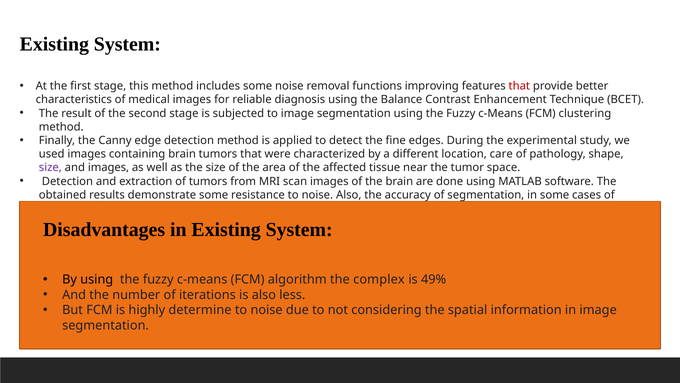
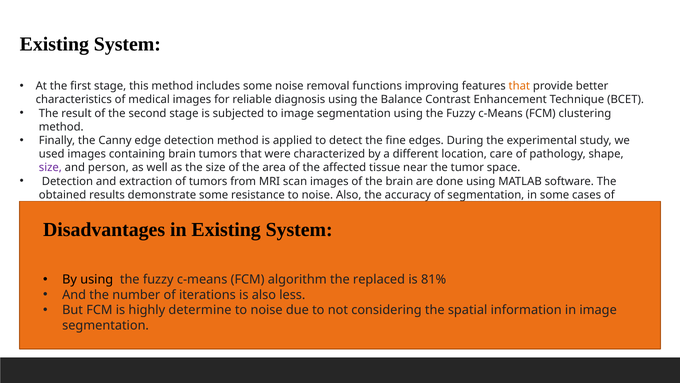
that at (519, 86) colour: red -> orange
and images: images -> person
complex: complex -> replaced
49%: 49% -> 81%
